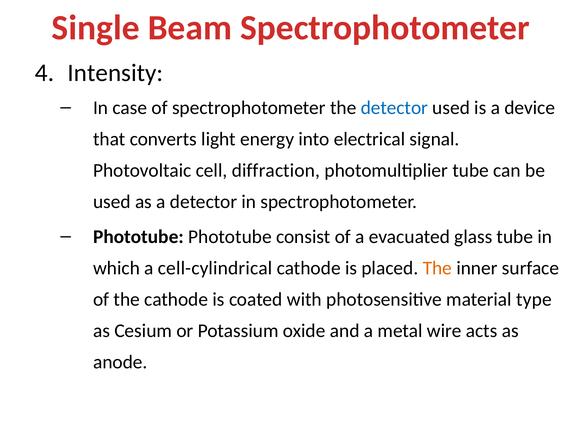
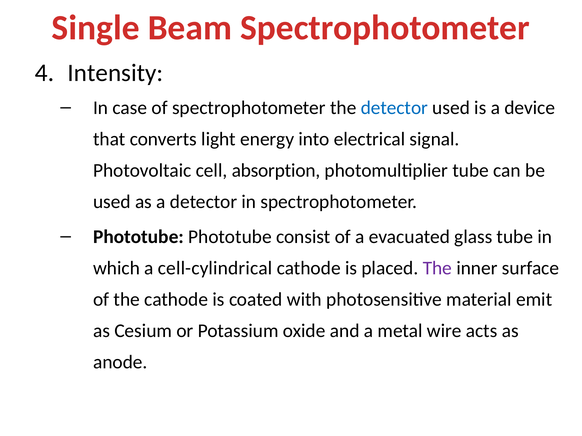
diffraction: diffraction -> absorption
The at (437, 268) colour: orange -> purple
type: type -> emit
